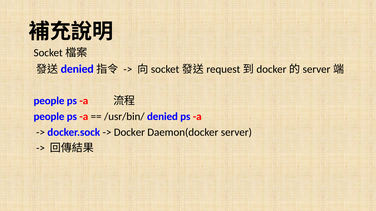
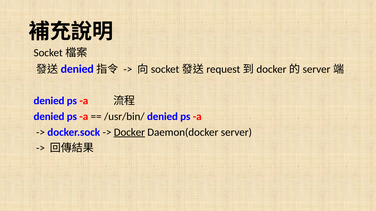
people at (49, 101): people -> denied
people at (49, 117): people -> denied
Docker underline: none -> present
